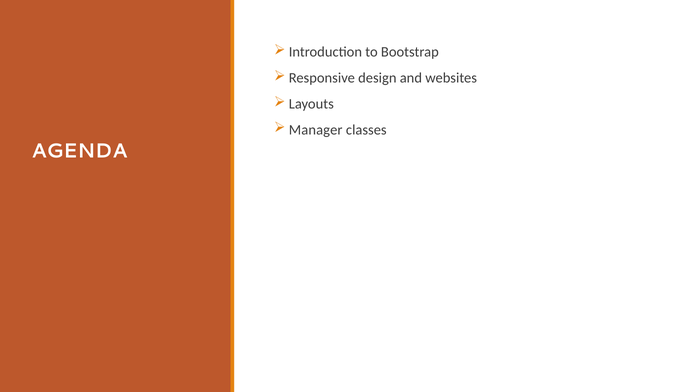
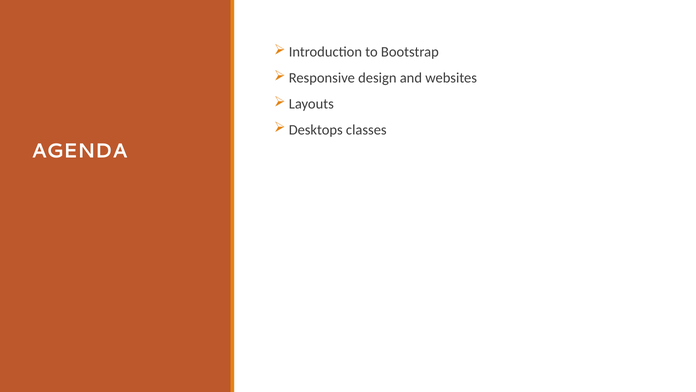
Manager: Manager -> Desktops
